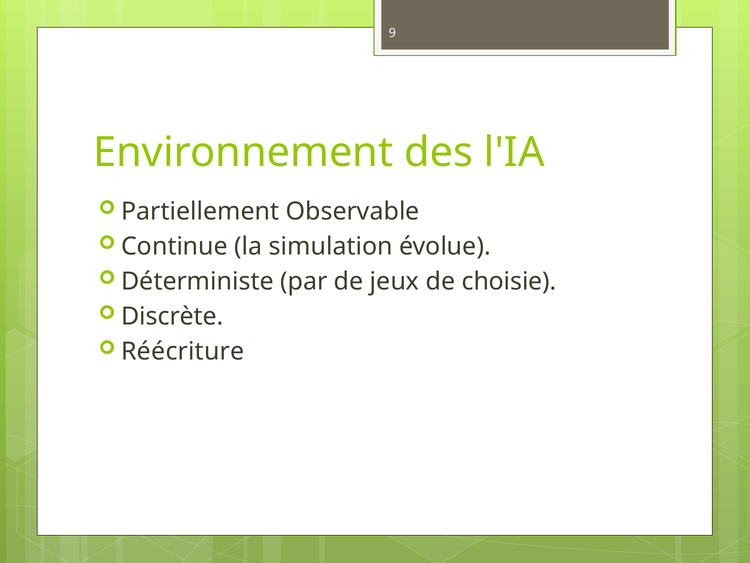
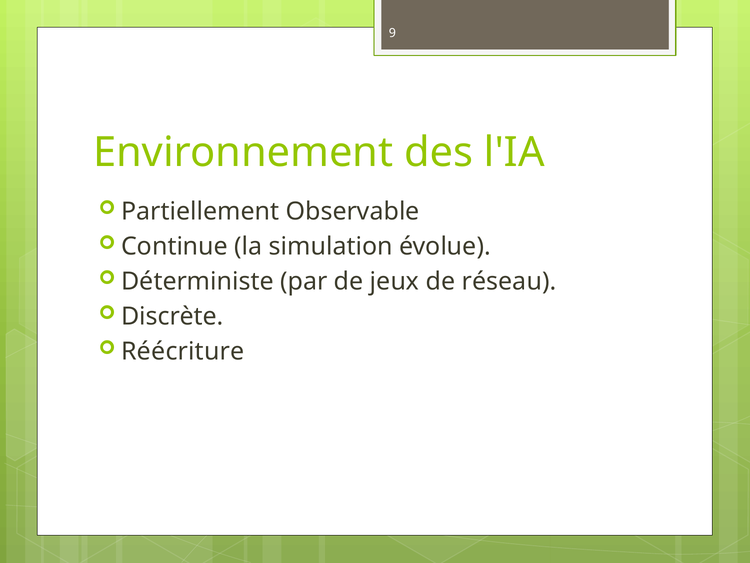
choisie: choisie -> réseau
